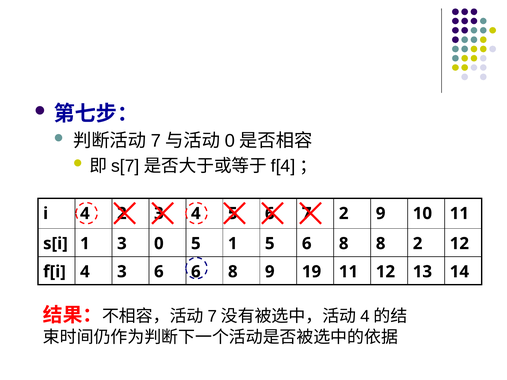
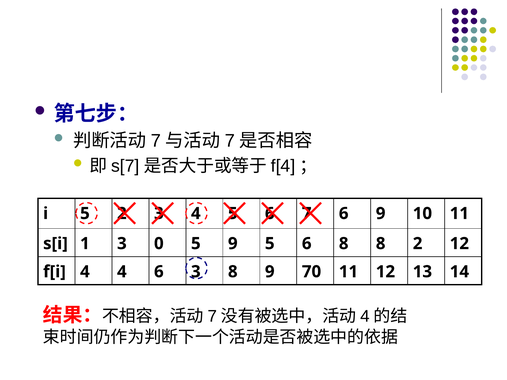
0 at (230, 141): 0 -> 7
i 4: 4 -> 5
2 at (344, 214): 2 -> 6
5 1: 1 -> 9
4 3: 3 -> 4
6 6: 6 -> 3
19: 19 -> 70
